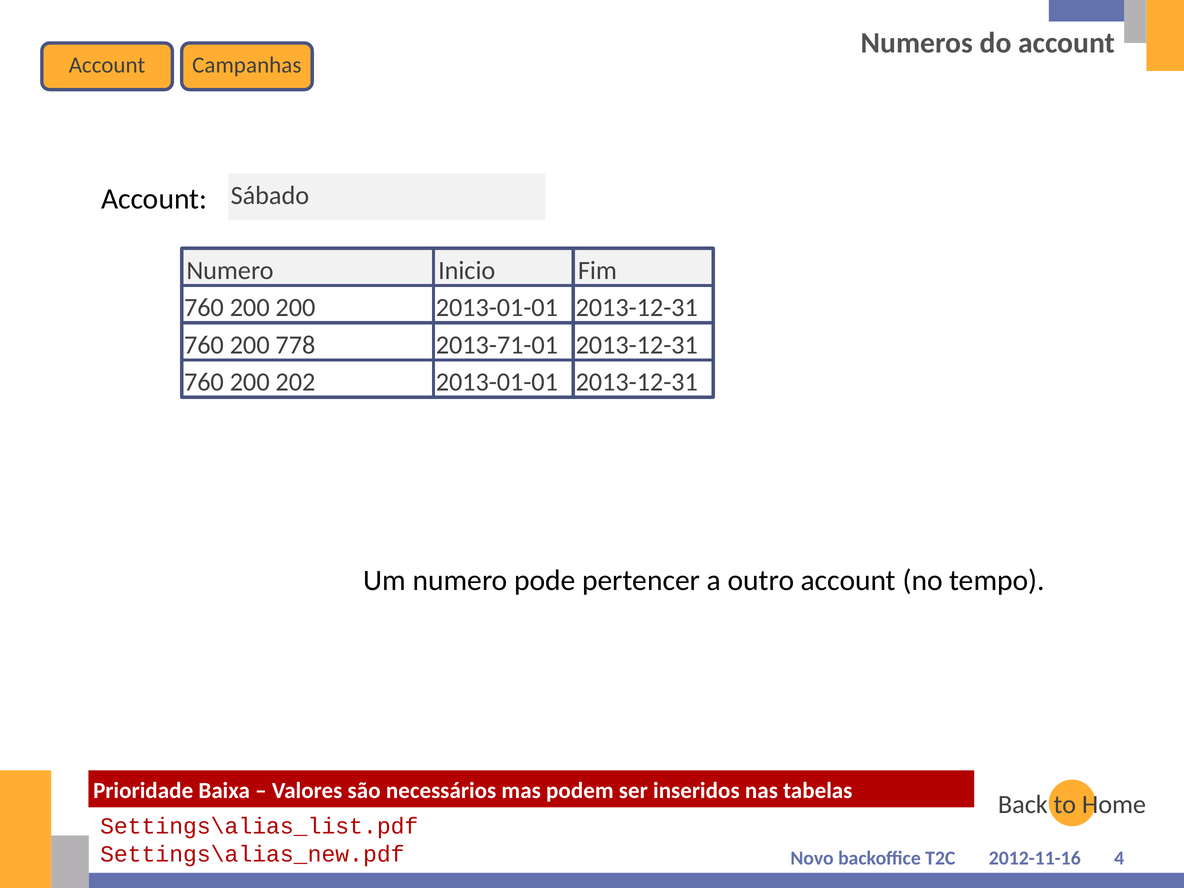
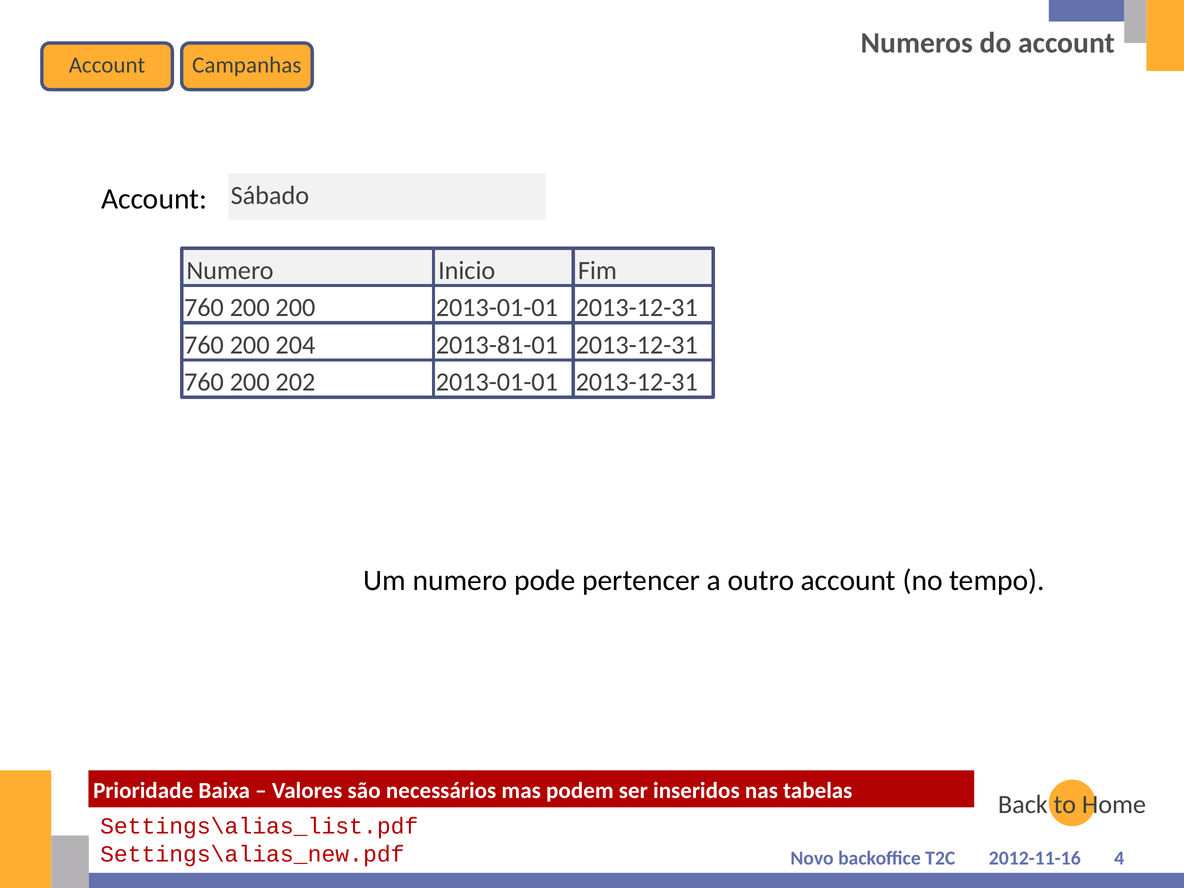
778: 778 -> 204
2013-71-01: 2013-71-01 -> 2013-81-01
